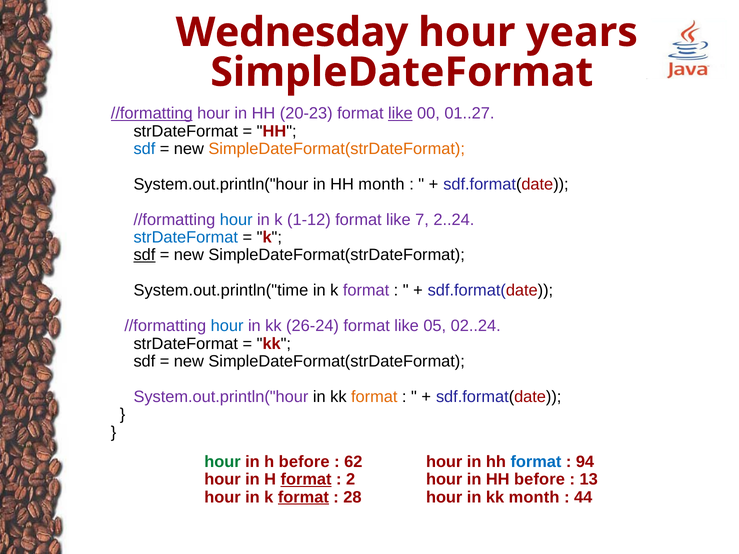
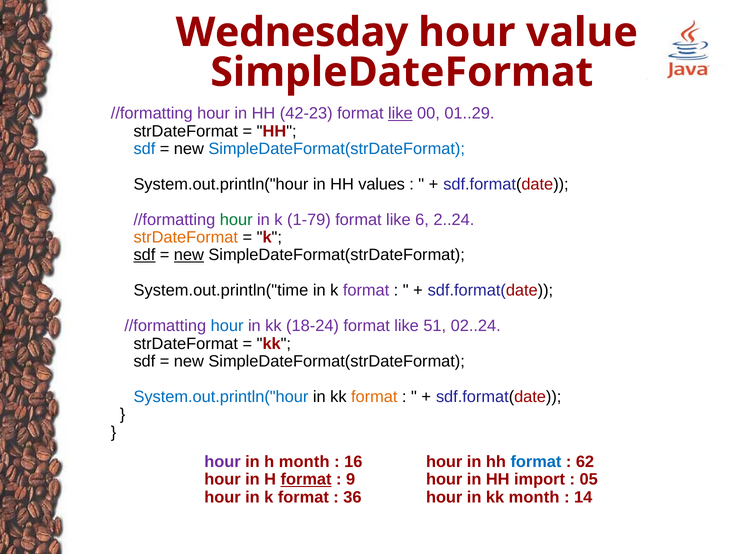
years: years -> value
//formatting at (152, 113) underline: present -> none
20-23: 20-23 -> 42-23
01..27: 01..27 -> 01..29
SimpleDateFormat(strDateFormat at (337, 149) colour: orange -> blue
HH month: month -> values
hour at (236, 220) colour: blue -> green
1-12: 1-12 -> 1-79
7: 7 -> 6
strDateFormat at (186, 237) colour: blue -> orange
new at (189, 255) underline: none -> present
26-24: 26-24 -> 18-24
05: 05 -> 51
System.out.println("hour at (221, 397) colour: purple -> blue
hour at (222, 462) colour: green -> purple
h before: before -> month
62: 62 -> 16
94: 94 -> 62
2: 2 -> 9
HH before: before -> import
13: 13 -> 05
format at (303, 497) underline: present -> none
28: 28 -> 36
44: 44 -> 14
